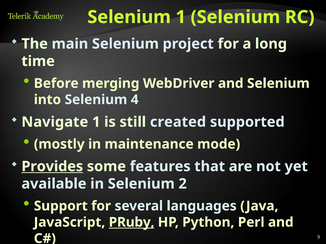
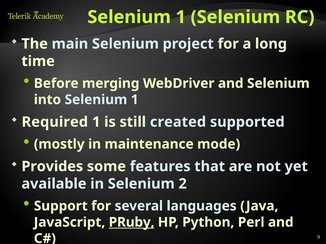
into Selenium 4: 4 -> 1
Navigate: Navigate -> Required
Provides underline: present -> none
